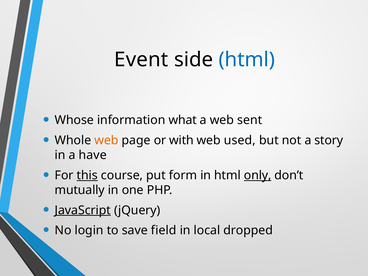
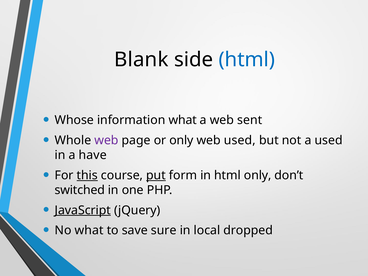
Event: Event -> Blank
web at (106, 140) colour: orange -> purple
or with: with -> only
a story: story -> used
put underline: none -> present
only at (258, 175) underline: present -> none
mutually: mutually -> switched
No login: login -> what
field: field -> sure
